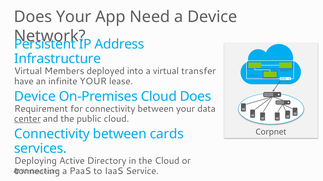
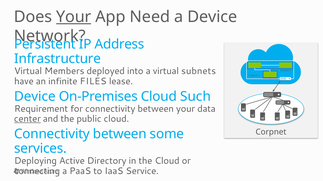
Your at (74, 17) underline: none -> present
transfer: transfer -> subnets
infinite YOUR: YOUR -> FILES
Cloud Does: Does -> Such
cards: cards -> some
